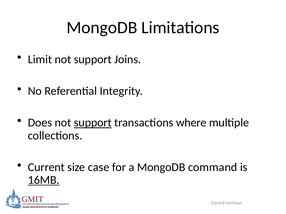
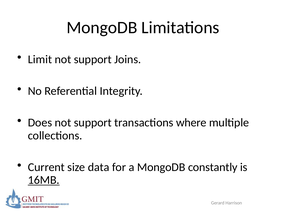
support at (93, 123) underline: present -> none
case: case -> data
command: command -> constantly
